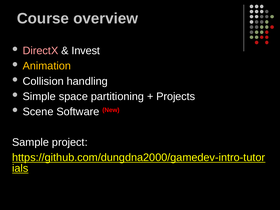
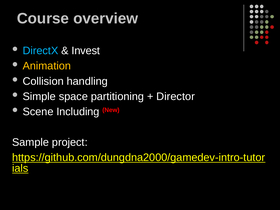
DirectX colour: pink -> light blue
Projects: Projects -> Director
Software: Software -> Including
